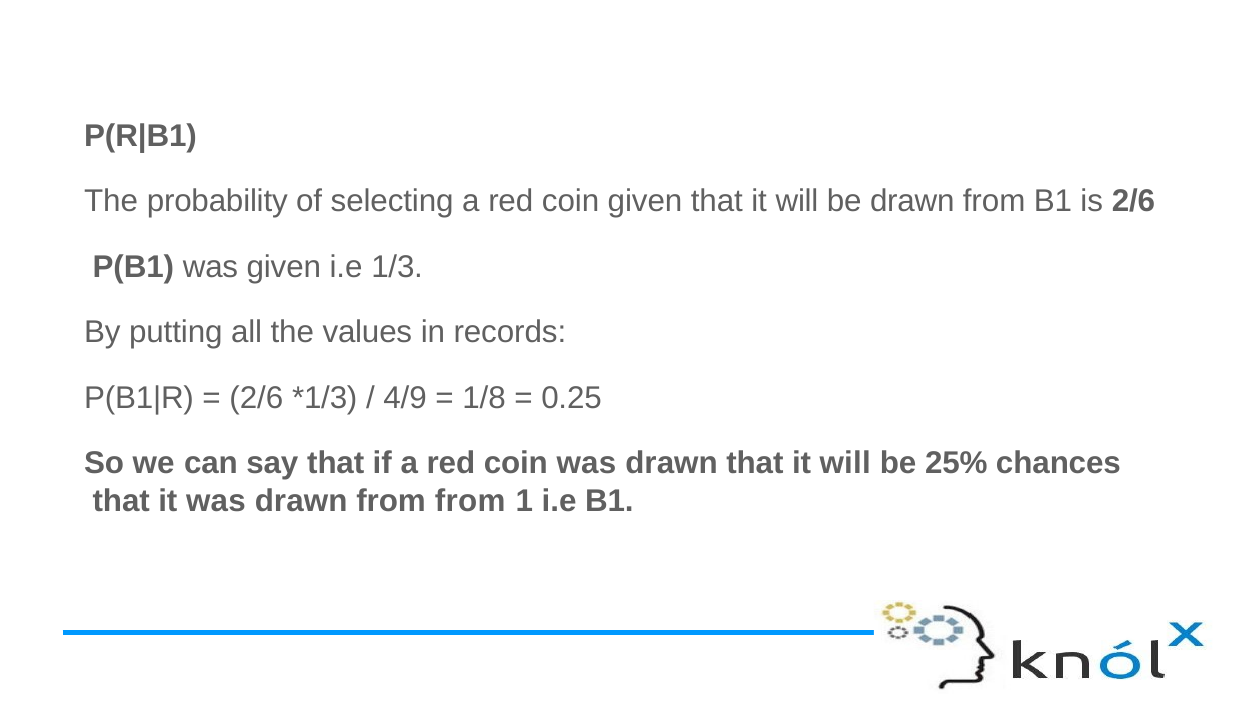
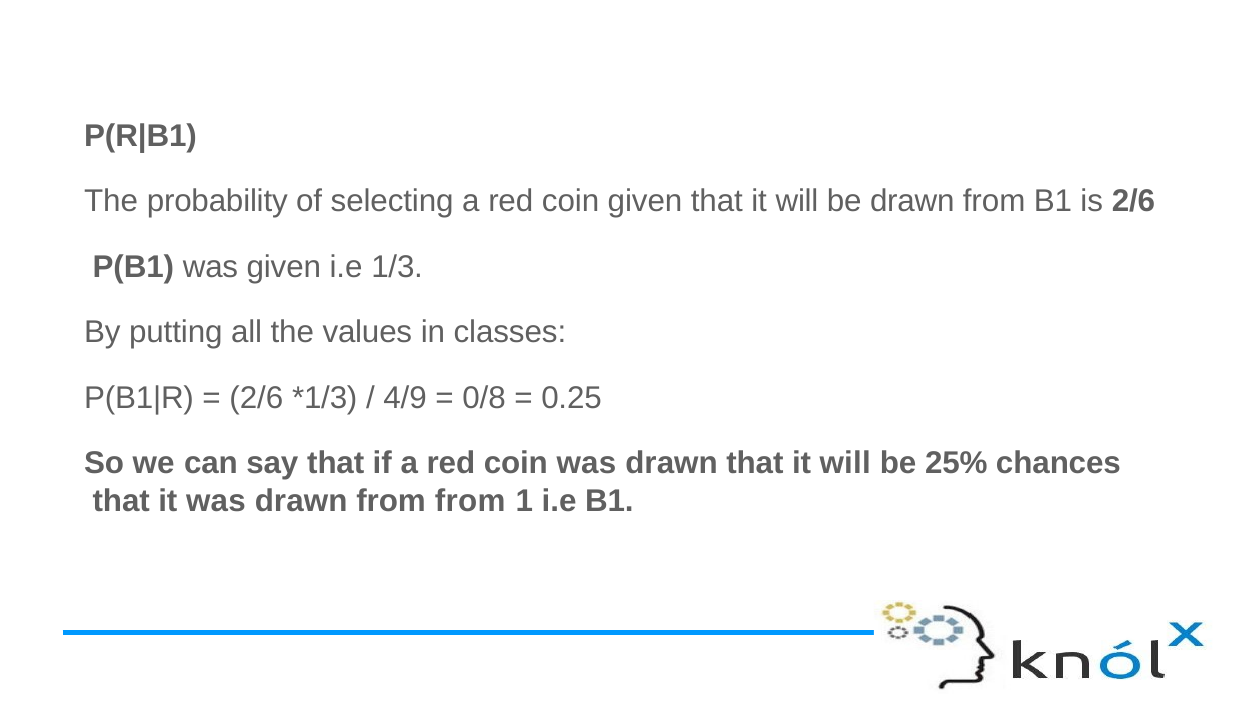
records: records -> classes
1/8: 1/8 -> 0/8
